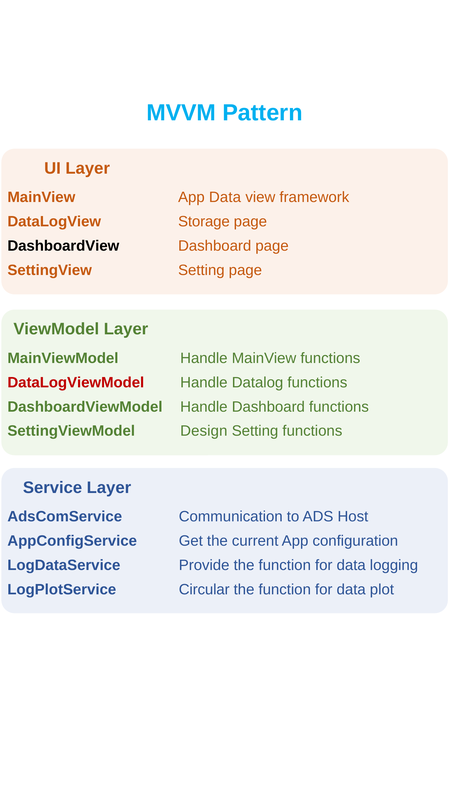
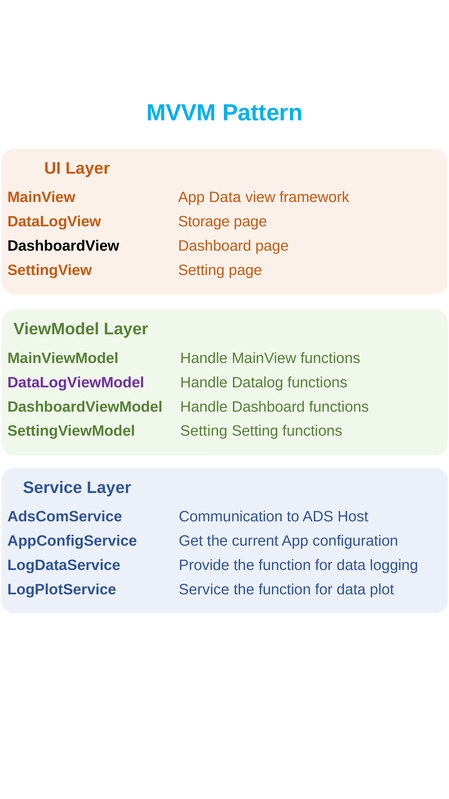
DataLogViewModel colour: red -> purple
SettingViewModel Design: Design -> Setting
LogPlotService Circular: Circular -> Service
